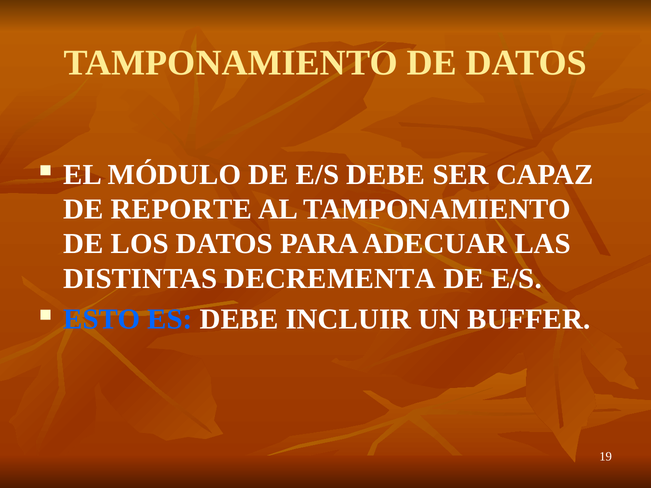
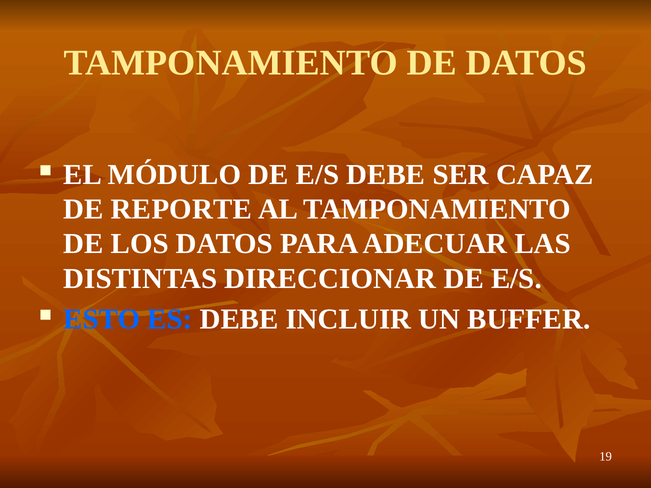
DECREMENTA: DECREMENTA -> DIRECCIONAR
